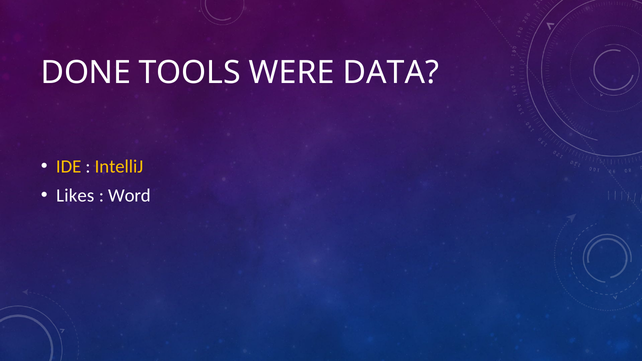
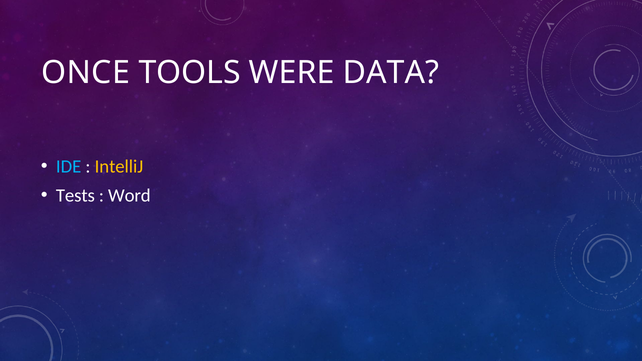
DONE: DONE -> ONCE
IDE colour: yellow -> light blue
Likes: Likes -> Tests
